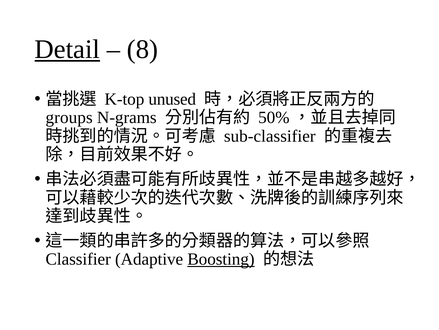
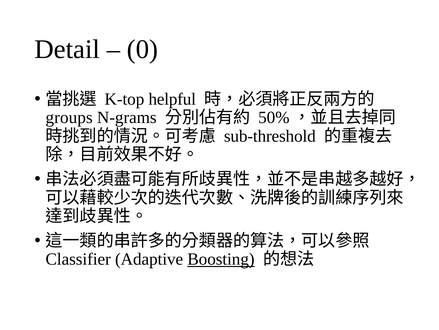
Detail underline: present -> none
8: 8 -> 0
unused: unused -> helpful
sub-classifier: sub-classifier -> sub-threshold
